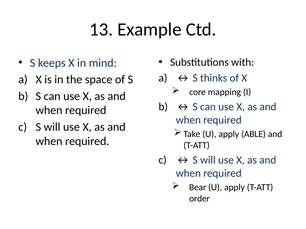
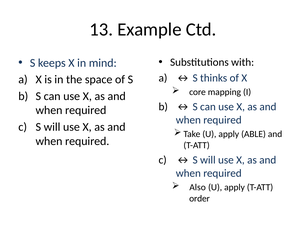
Bear: Bear -> Also
